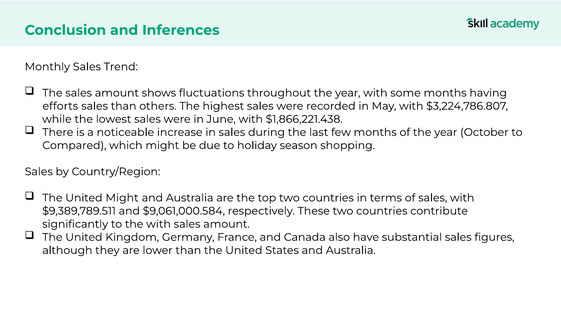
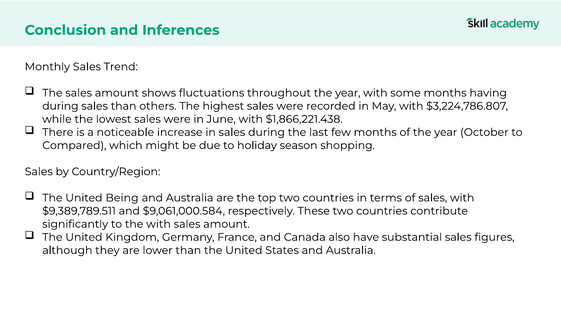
efforts at (60, 106): efforts -> during
United Might: Might -> Being
